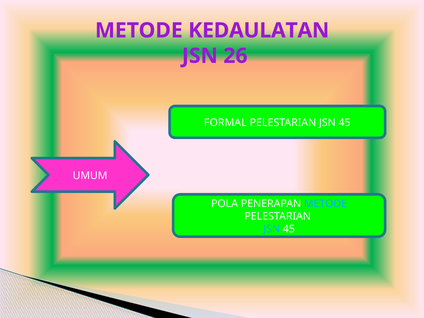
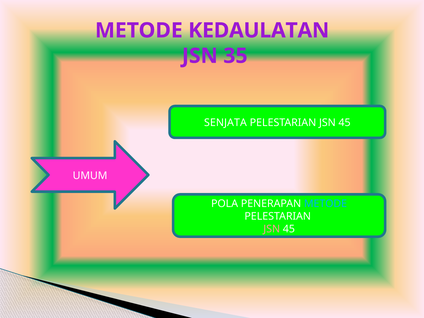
26: 26 -> 35
FORMAL: FORMAL -> SENJATA
JSN at (272, 229) colour: light blue -> pink
